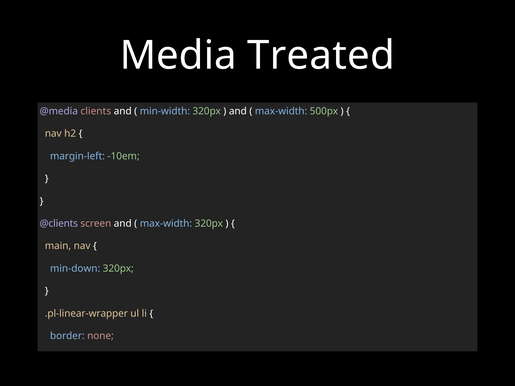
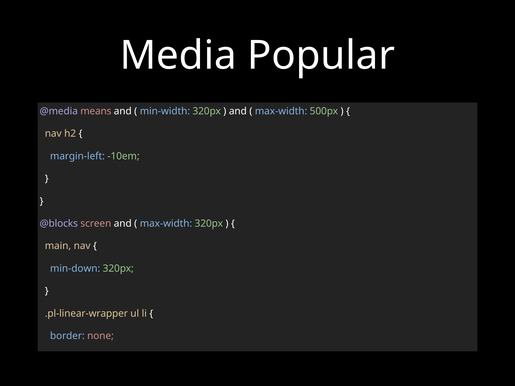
Treated: Treated -> Popular
clients: clients -> means
@clients: @clients -> @blocks
